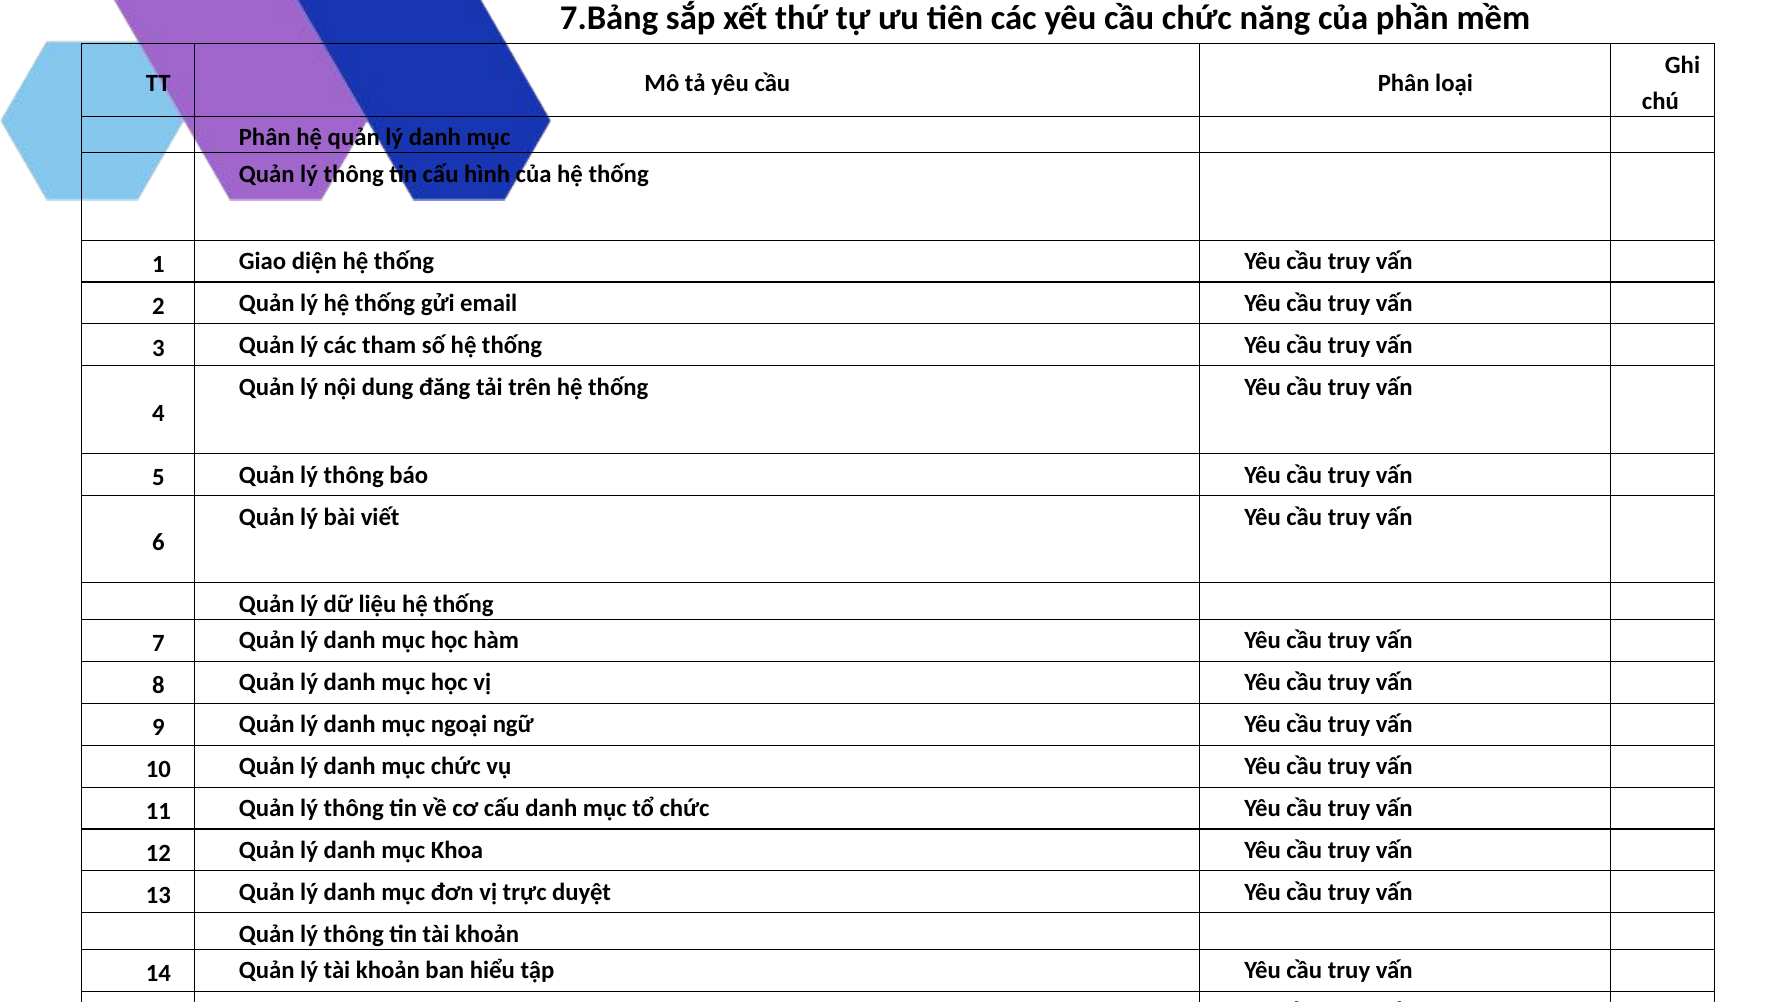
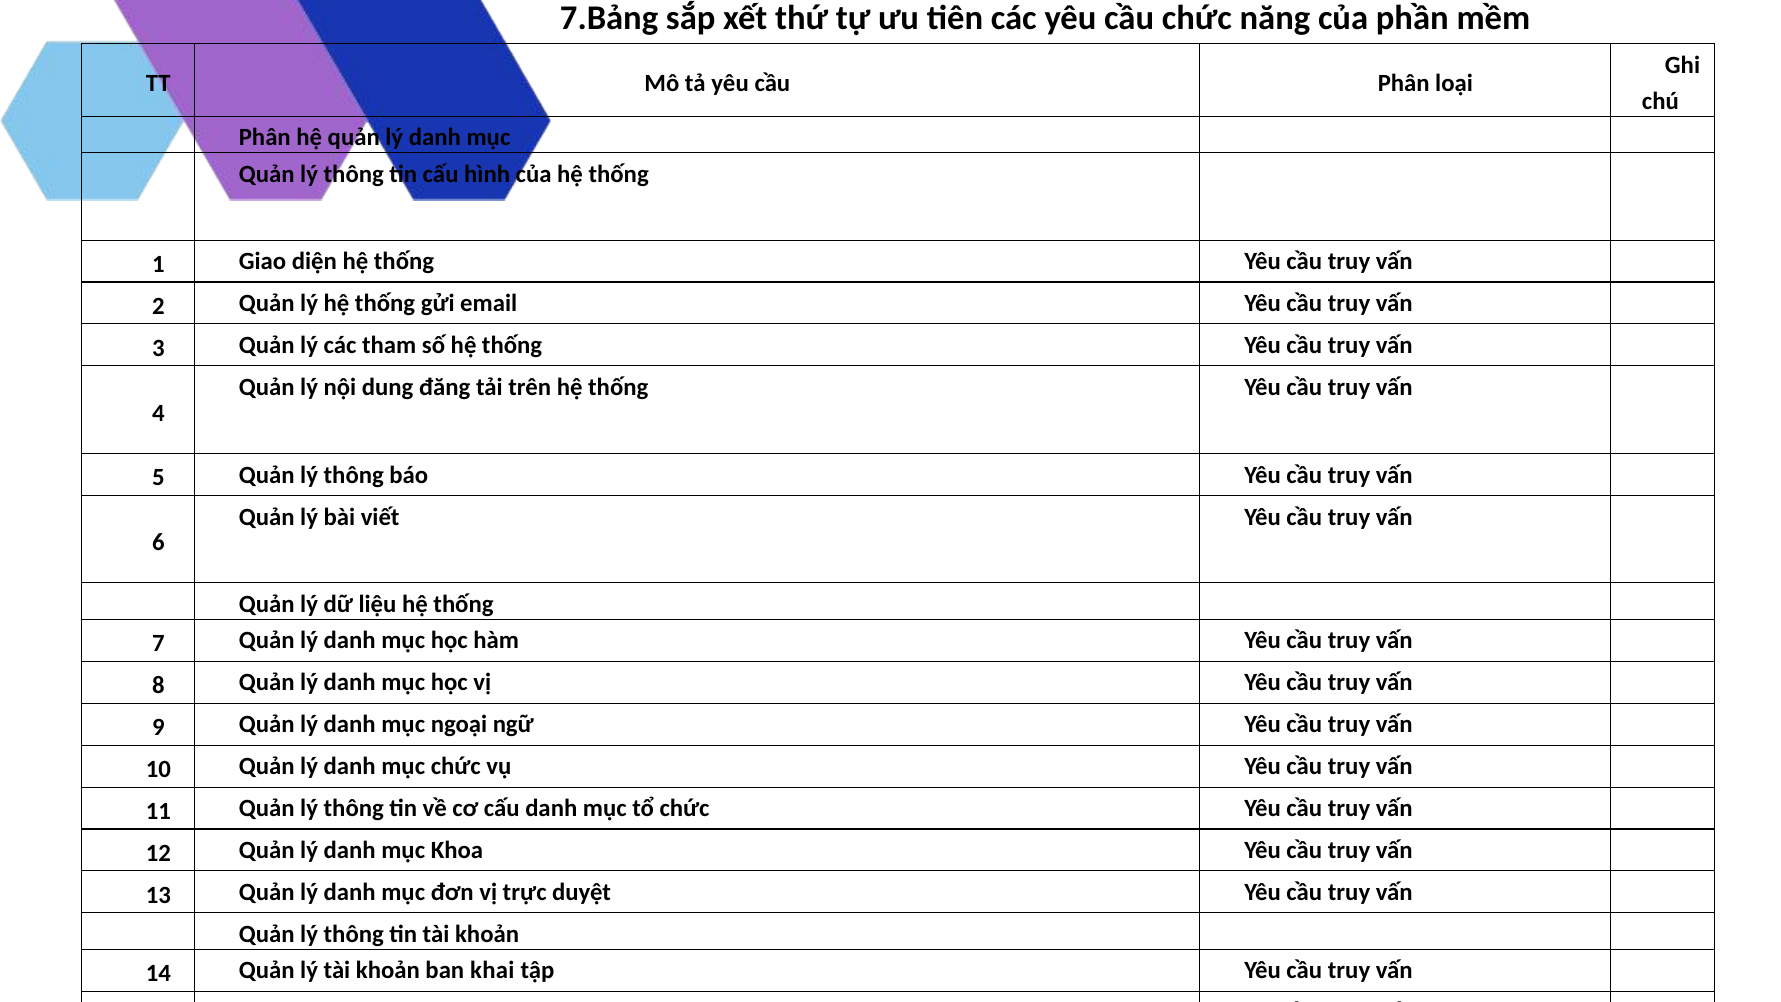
hiểu: hiểu -> khai
